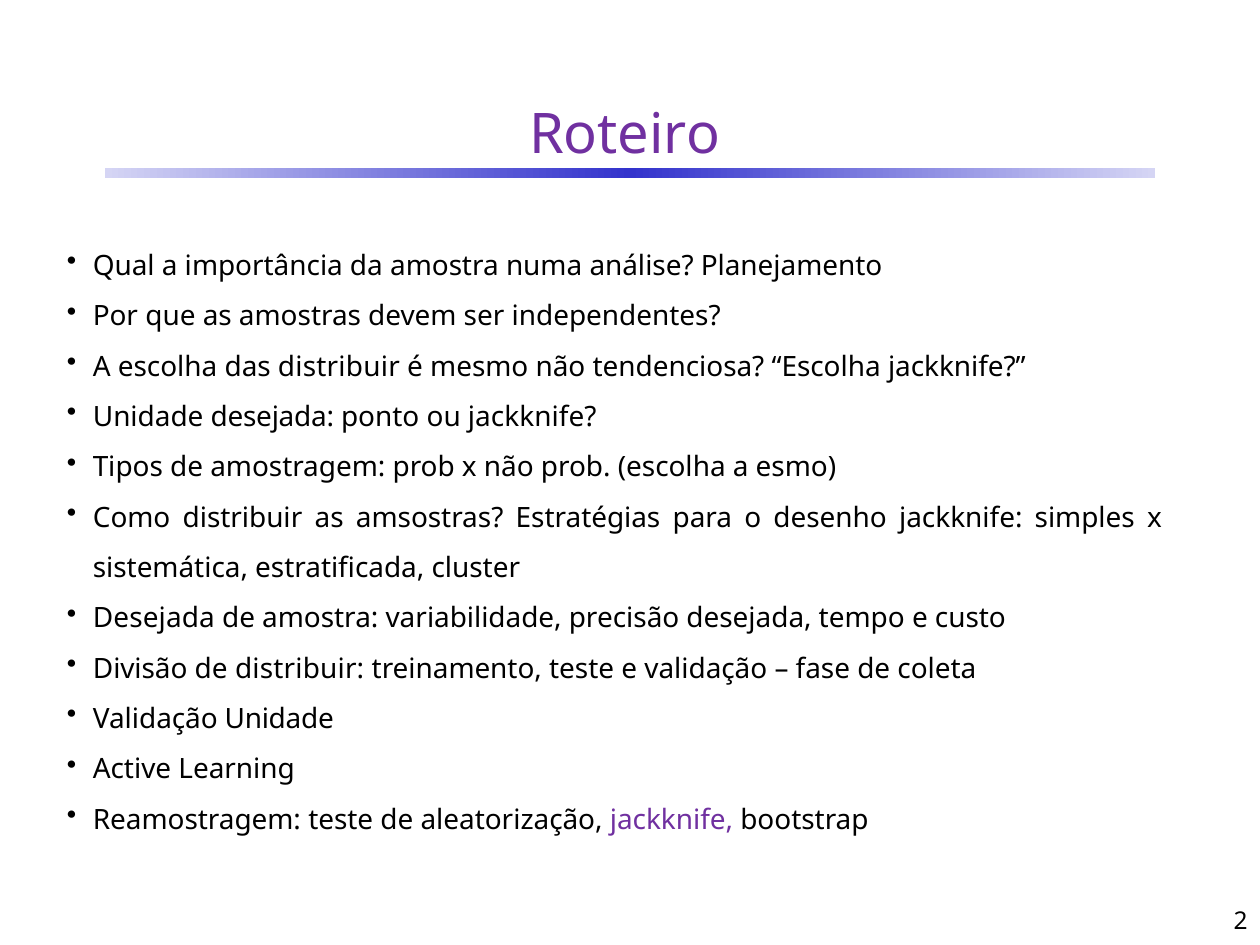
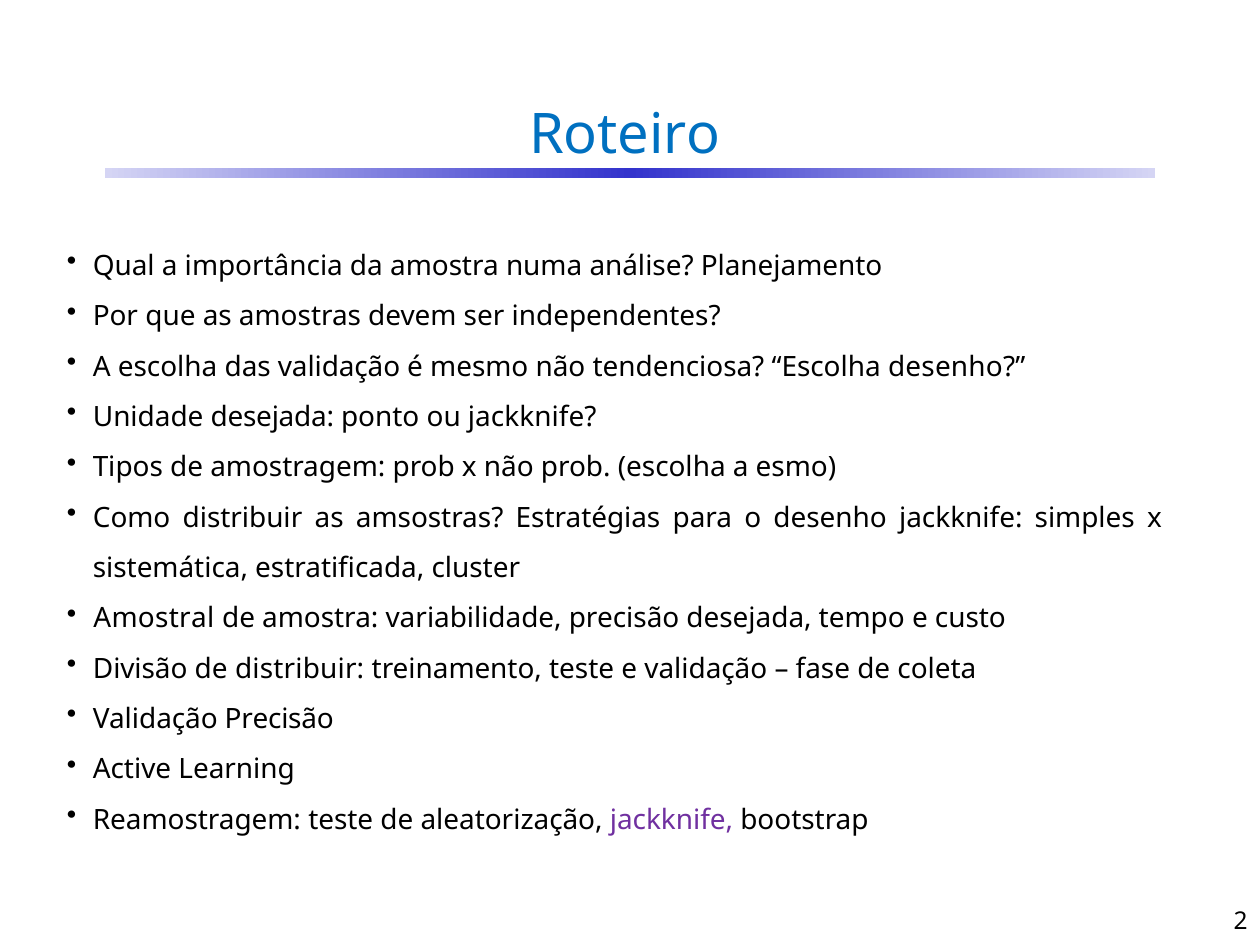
Roteiro colour: purple -> blue
das distribuir: distribuir -> validação
Escolha jackknife: jackknife -> desenho
Desejada at (154, 619): Desejada -> Amostral
Validação Unidade: Unidade -> Precisão
